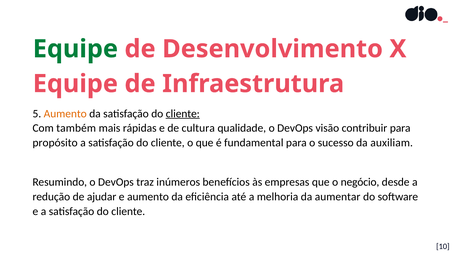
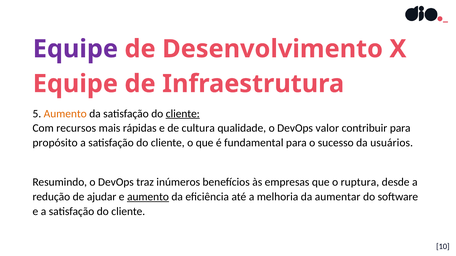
Equipe at (75, 49) colour: green -> purple
também: também -> recursos
visão: visão -> valor
auxiliam: auxiliam -> usuários
negócio: negócio -> ruptura
aumento at (148, 197) underline: none -> present
